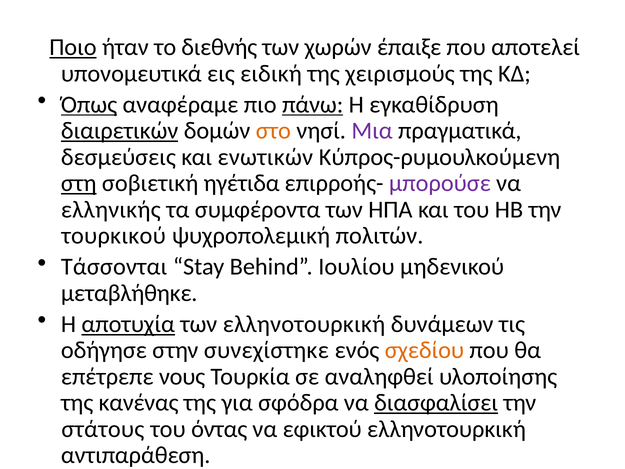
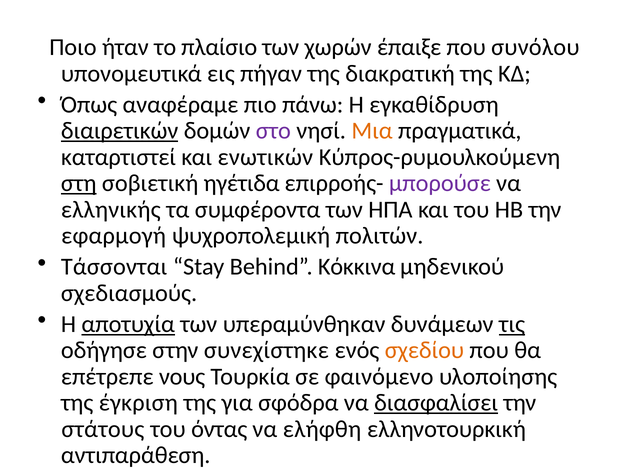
Ποιο underline: present -> none
διεθνής: διεθνής -> πλαίσιο
αποτελεί: αποτελεί -> συνόλου
ειδική: ειδική -> πήγαν
χειρισμούς: χειρισμούς -> διακρατική
Όπως underline: present -> none
πάνω underline: present -> none
στο colour: orange -> purple
Μια colour: purple -> orange
δεσμεύσεις: δεσμεύσεις -> καταρτιστεί
τουρκικού: τουρκικού -> εφαρμογή
Ιουλίου: Ιουλίου -> Κόκκινα
μεταβλήθηκε: μεταβλήθηκε -> σχεδιασμούς
των ελληνοτουρκική: ελληνοτουρκική -> υπεραμύνθηκαν
τις underline: none -> present
αναληφθεί: αναληφθεί -> φαινόμενο
κανένας: κανένας -> έγκριση
εφικτού: εφικτού -> ελήφθη
